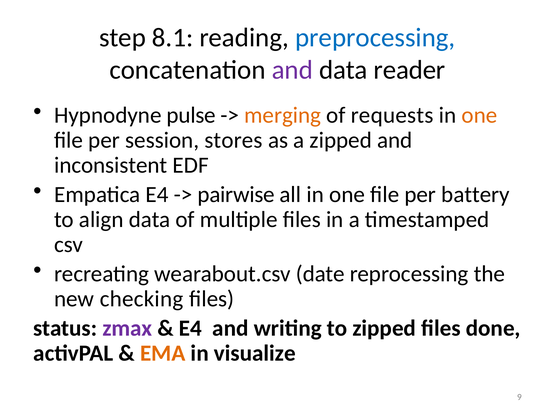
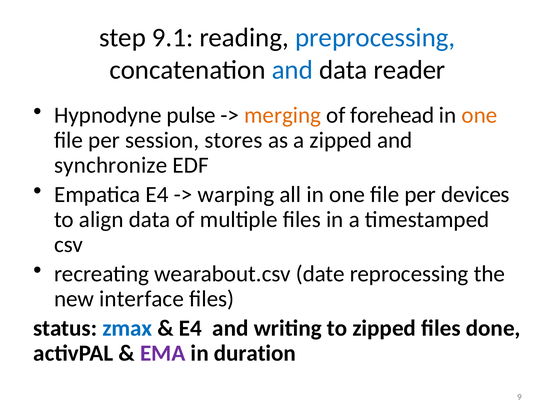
8.1: 8.1 -> 9.1
and at (292, 70) colour: purple -> blue
requests: requests -> forehead
inconsistent: inconsistent -> synchronize
pairwise: pairwise -> warping
battery: battery -> devices
checking: checking -> interface
zmax colour: purple -> blue
EMA colour: orange -> purple
visualize: visualize -> duration
